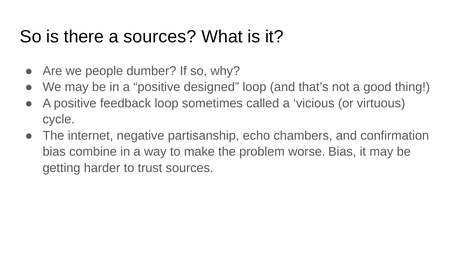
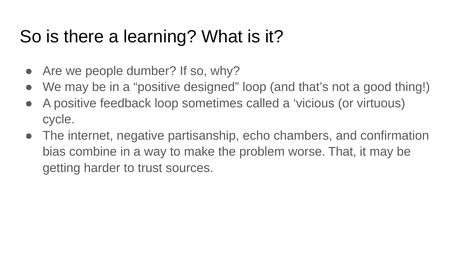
a sources: sources -> learning
worse Bias: Bias -> That
